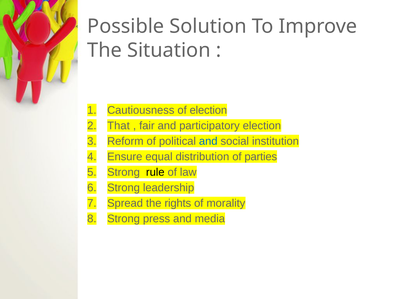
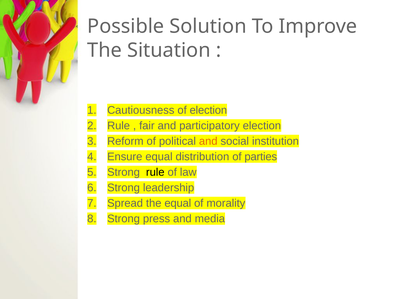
That at (119, 126): That -> Rule
and at (208, 141) colour: blue -> orange
the rights: rights -> equal
